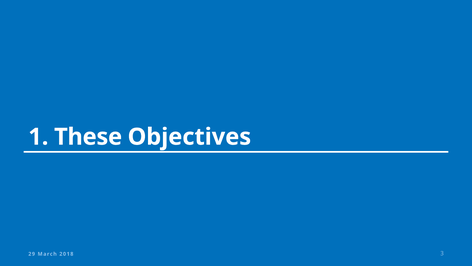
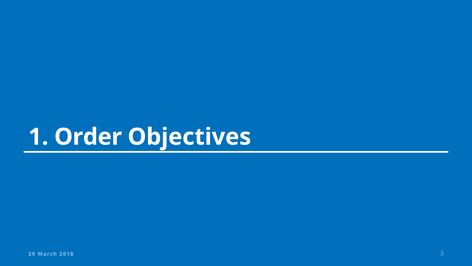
These: These -> Order
